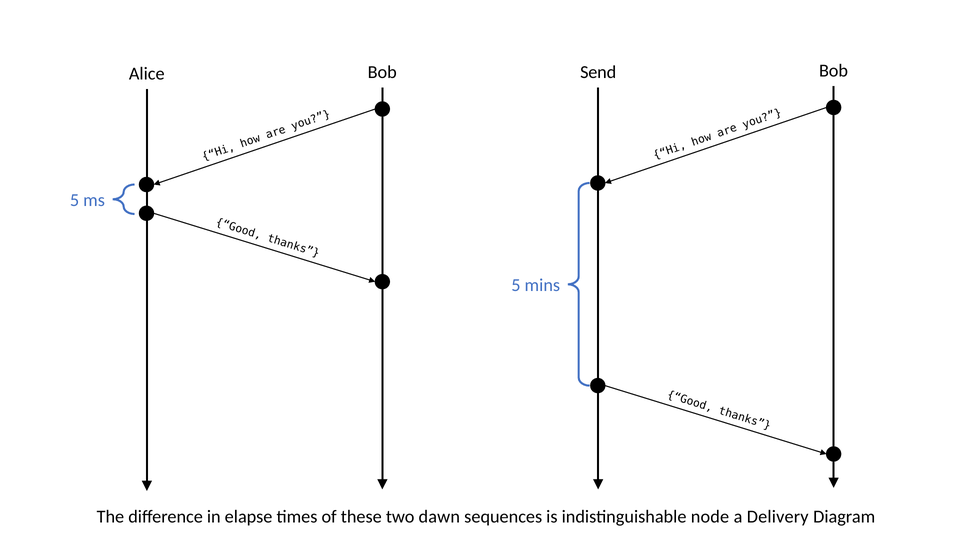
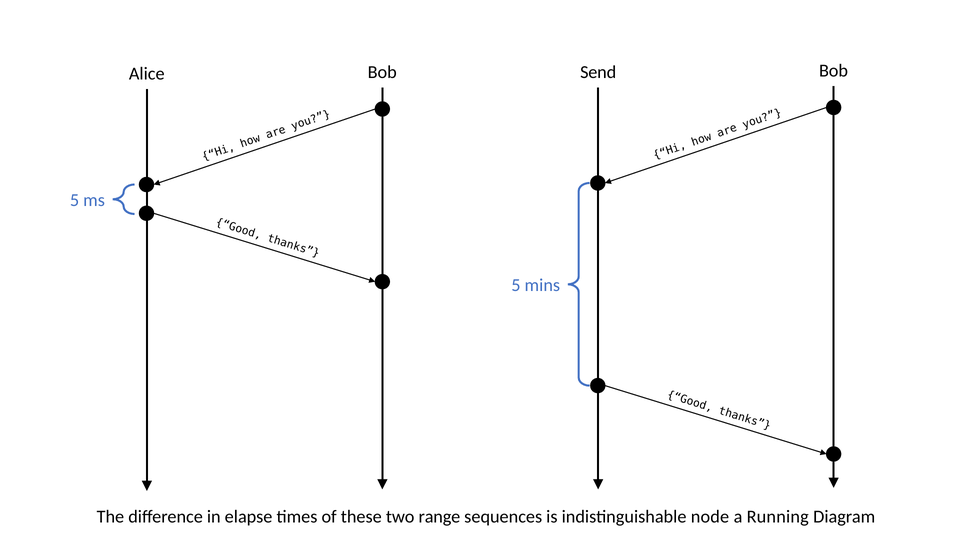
dawn: dawn -> range
Delivery: Delivery -> Running
